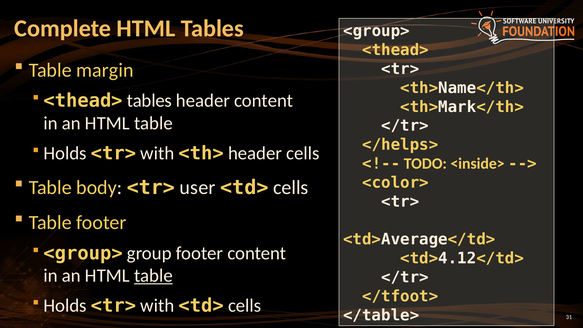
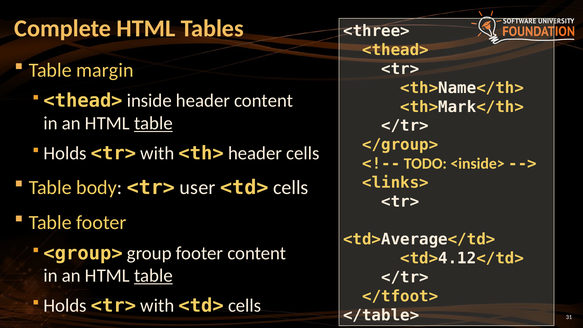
Tables <group>: <group> -> <three>
<thead> tables: tables -> inside
table at (153, 123) underline: none -> present
</helps>: </helps> -> </group>
<color>: <color> -> <links>
